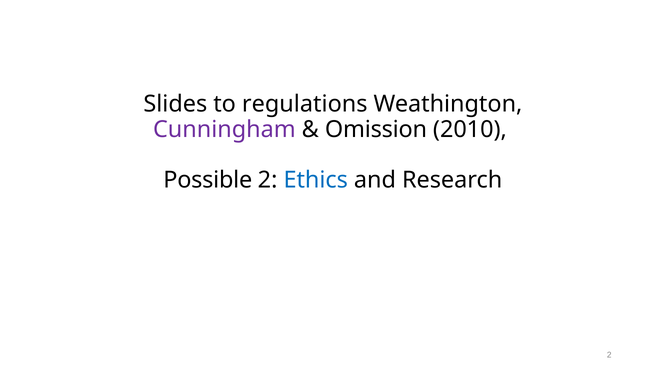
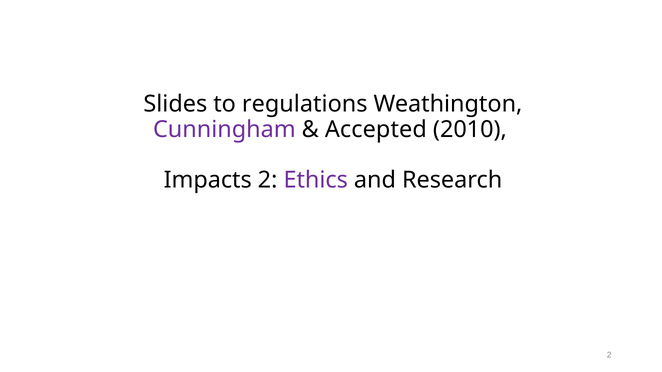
Omission: Omission -> Accepted
Possible: Possible -> Impacts
Ethics colour: blue -> purple
